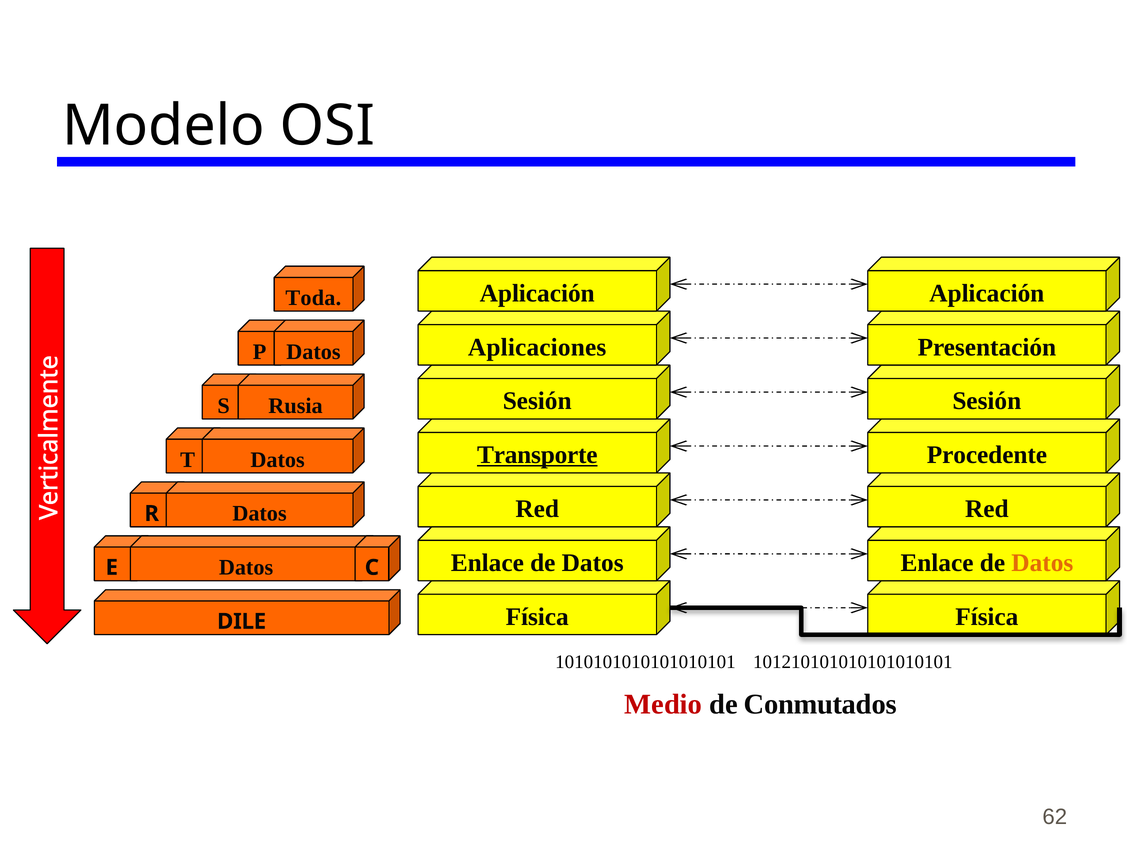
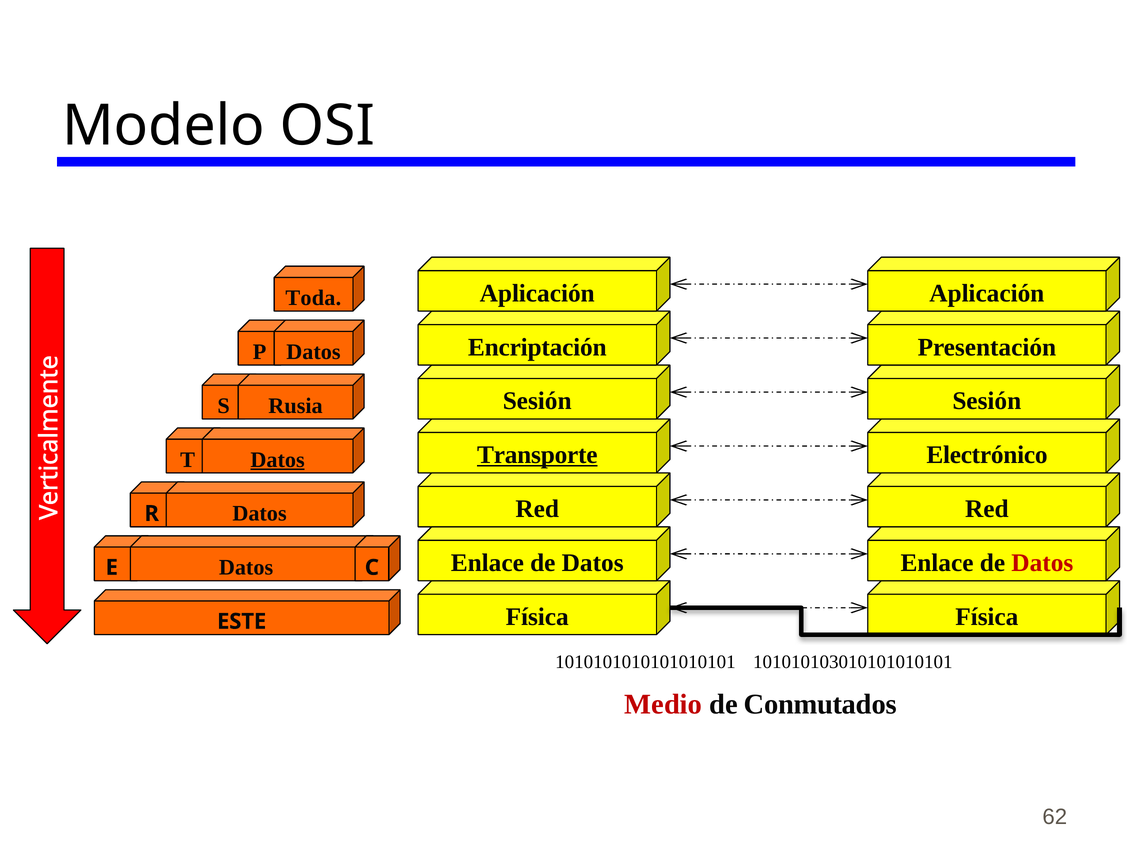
Aplicaciones: Aplicaciones -> Encriptación
Procedente: Procedente -> Electrónico
Datos at (278, 460) underline: none -> present
Datos at (1042, 563) colour: orange -> red
DILE: DILE -> ESTE
101210101010101010101: 101210101010101010101 -> 101010103010101010101
